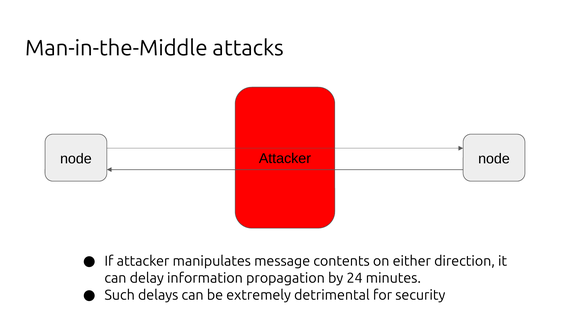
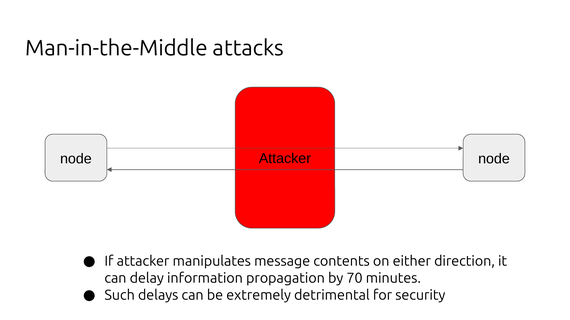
24: 24 -> 70
